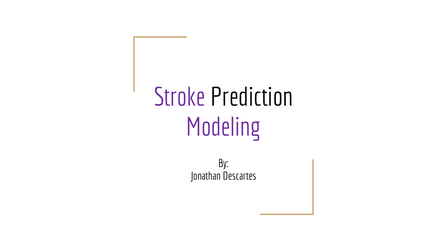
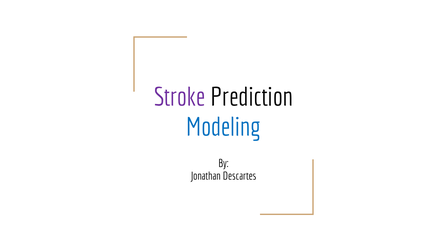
Modeling colour: purple -> blue
